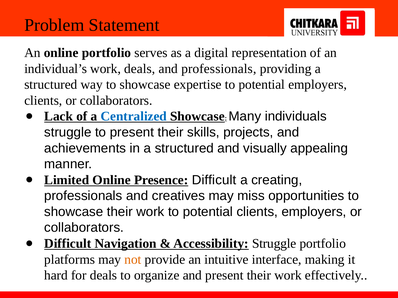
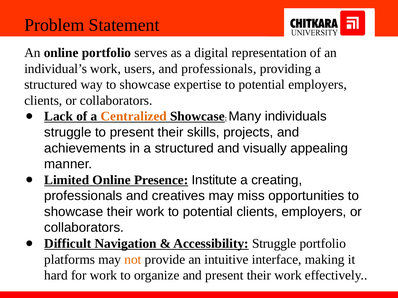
work deals: deals -> users
Centralized colour: blue -> orange
Presence Difficult: Difficult -> Institute
for deals: deals -> work
